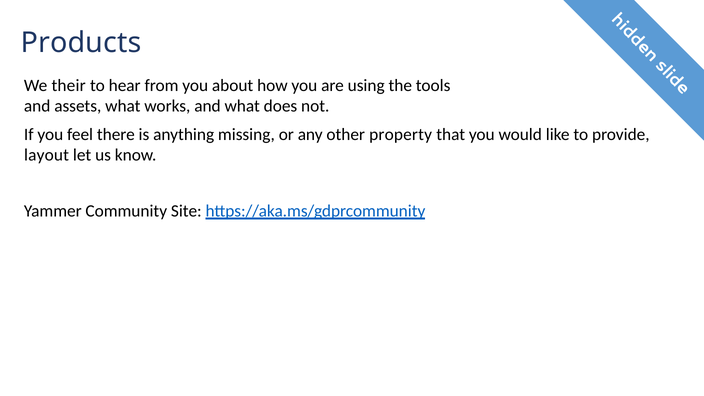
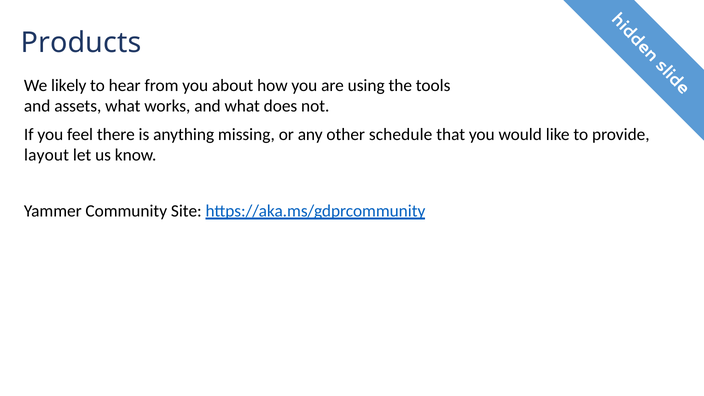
their: their -> likely
property: property -> schedule
